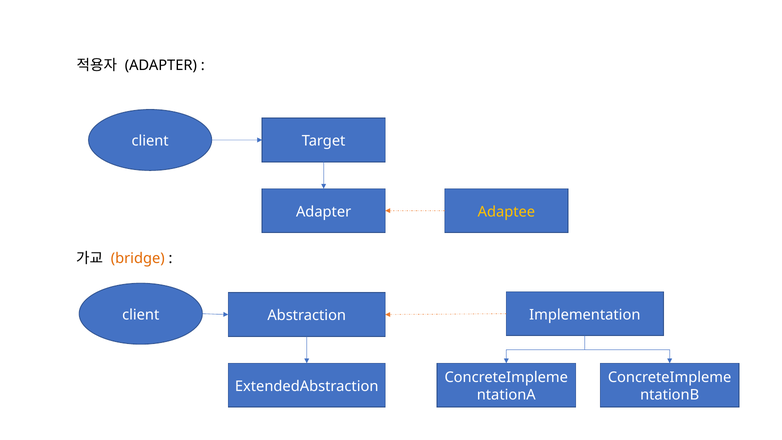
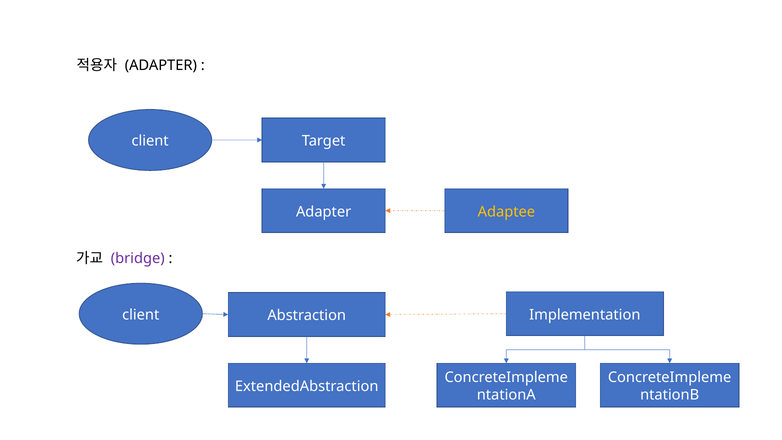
bridge colour: orange -> purple
